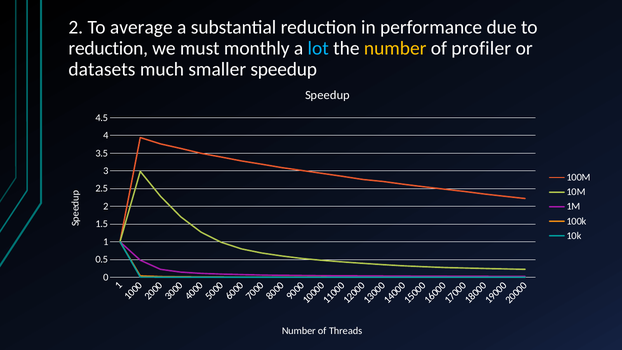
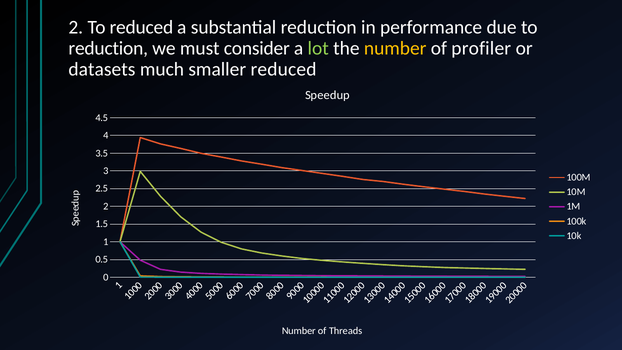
To average: average -> reduced
monthly: monthly -> consider
lot colour: light blue -> light green
smaller speedup: speedup -> reduced
